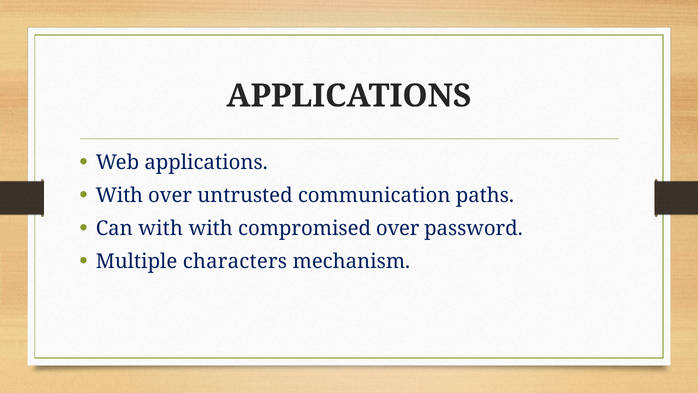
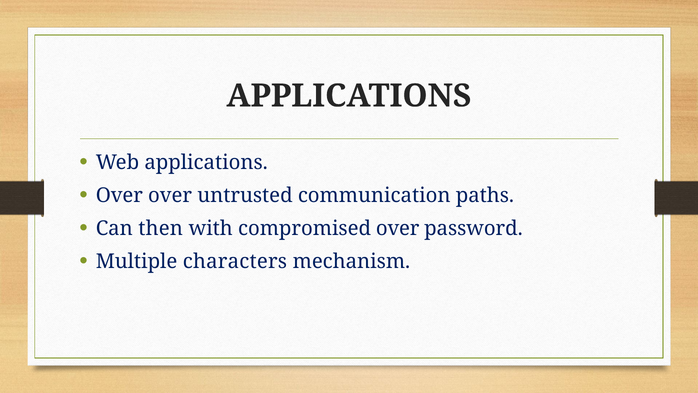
With at (119, 195): With -> Over
Can with: with -> then
